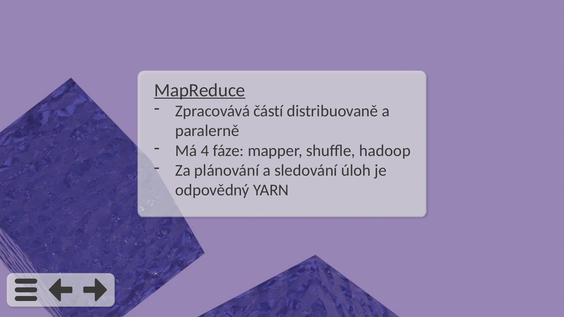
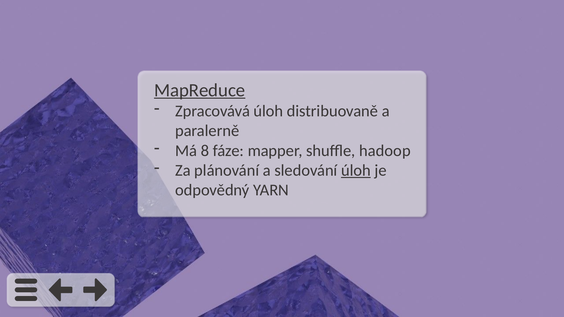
Zpracovává částí: částí -> úloh
4: 4 -> 8
úloh at (356, 170) underline: none -> present
